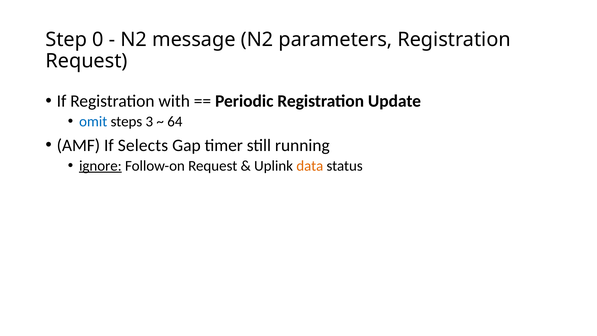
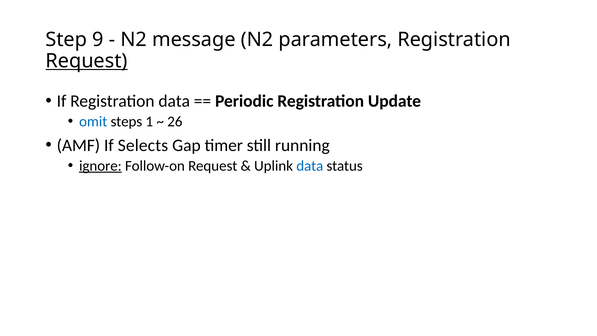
0: 0 -> 9
Request at (87, 61) underline: none -> present
Registration with: with -> data
3: 3 -> 1
64: 64 -> 26
data at (310, 166) colour: orange -> blue
